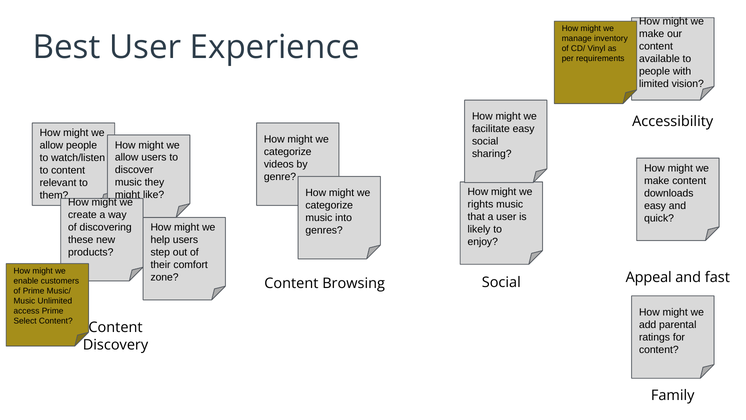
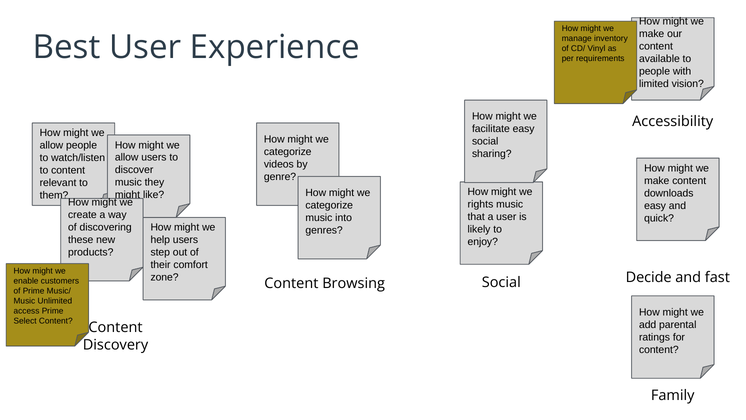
Appeal: Appeal -> Decide
